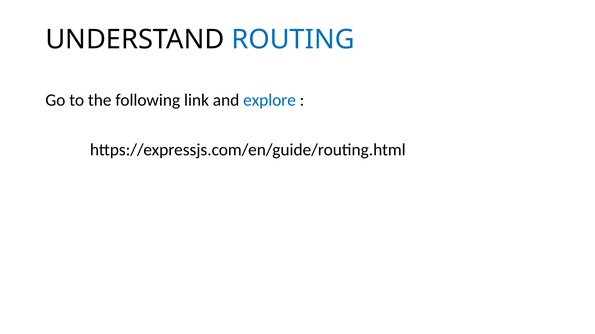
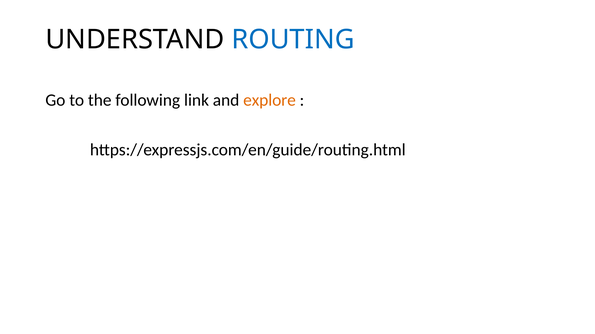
explore colour: blue -> orange
